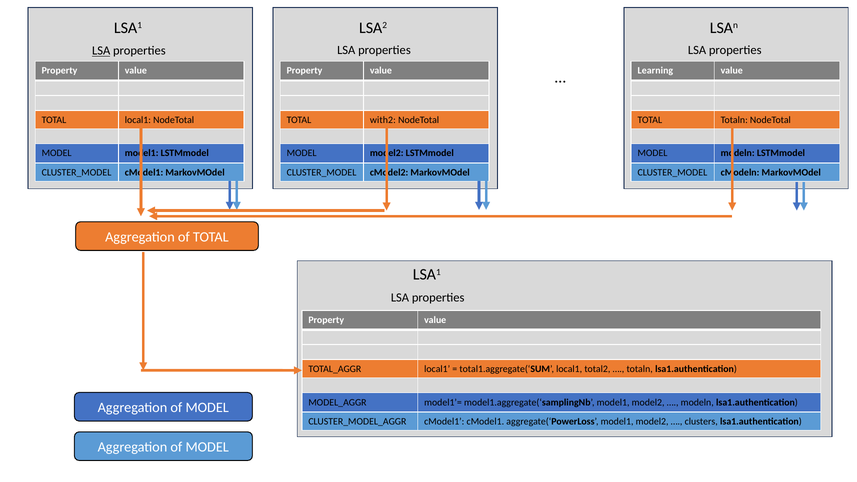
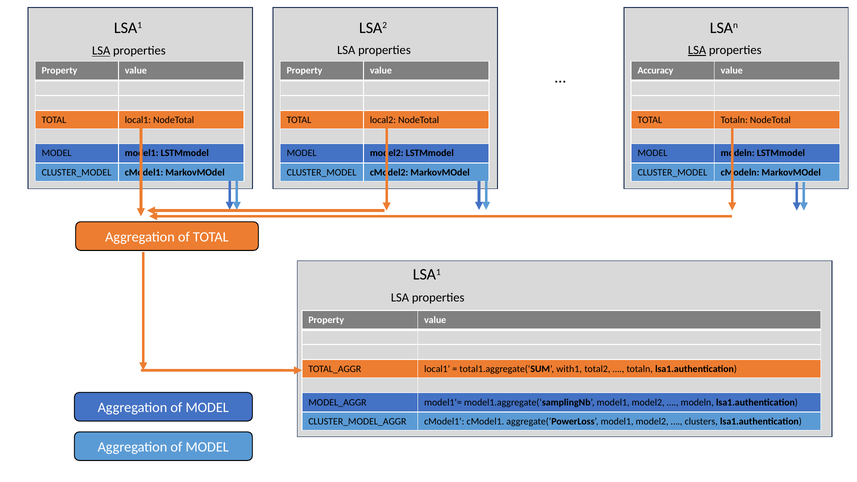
LSA at (697, 50) underline: none -> present
Learning: Learning -> Accuracy
with2: with2 -> local2
total1.aggregate(‘SUM local1: local1 -> with1
